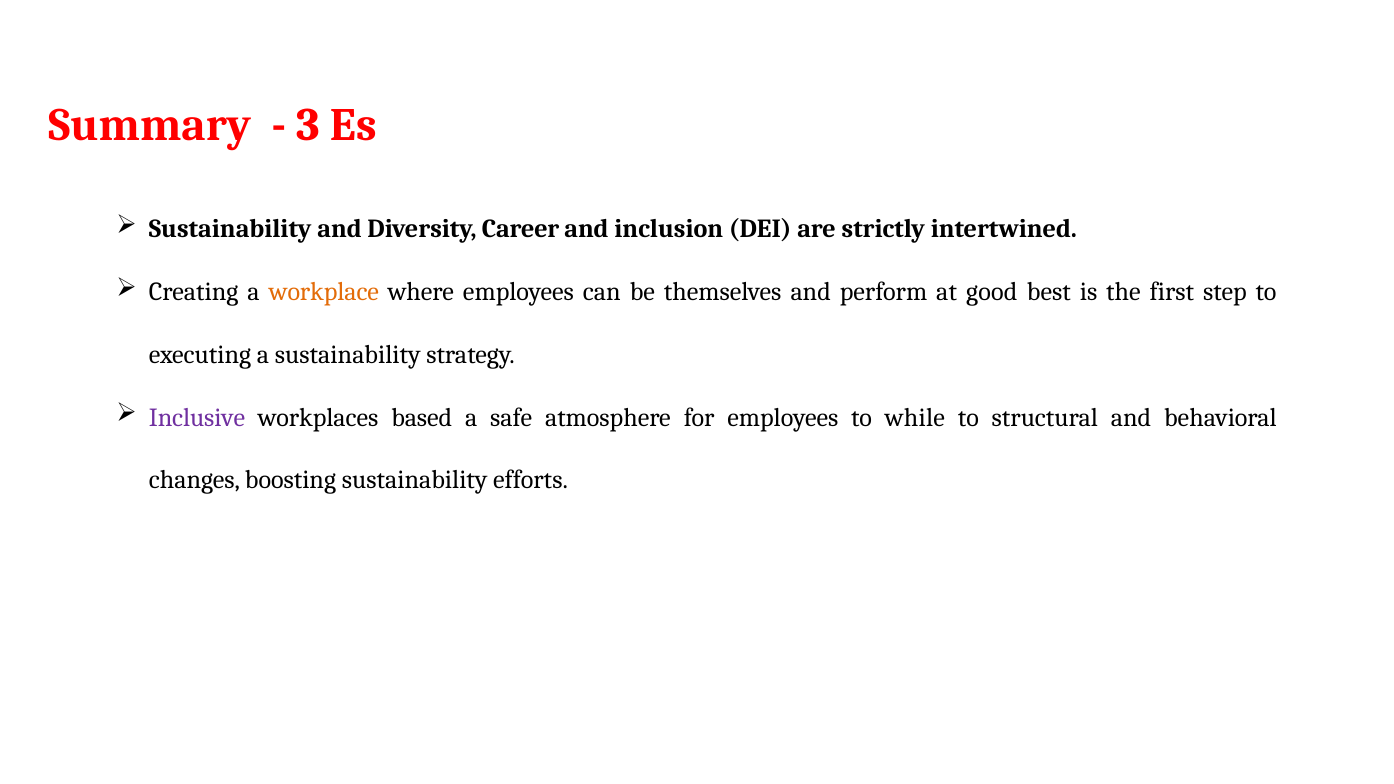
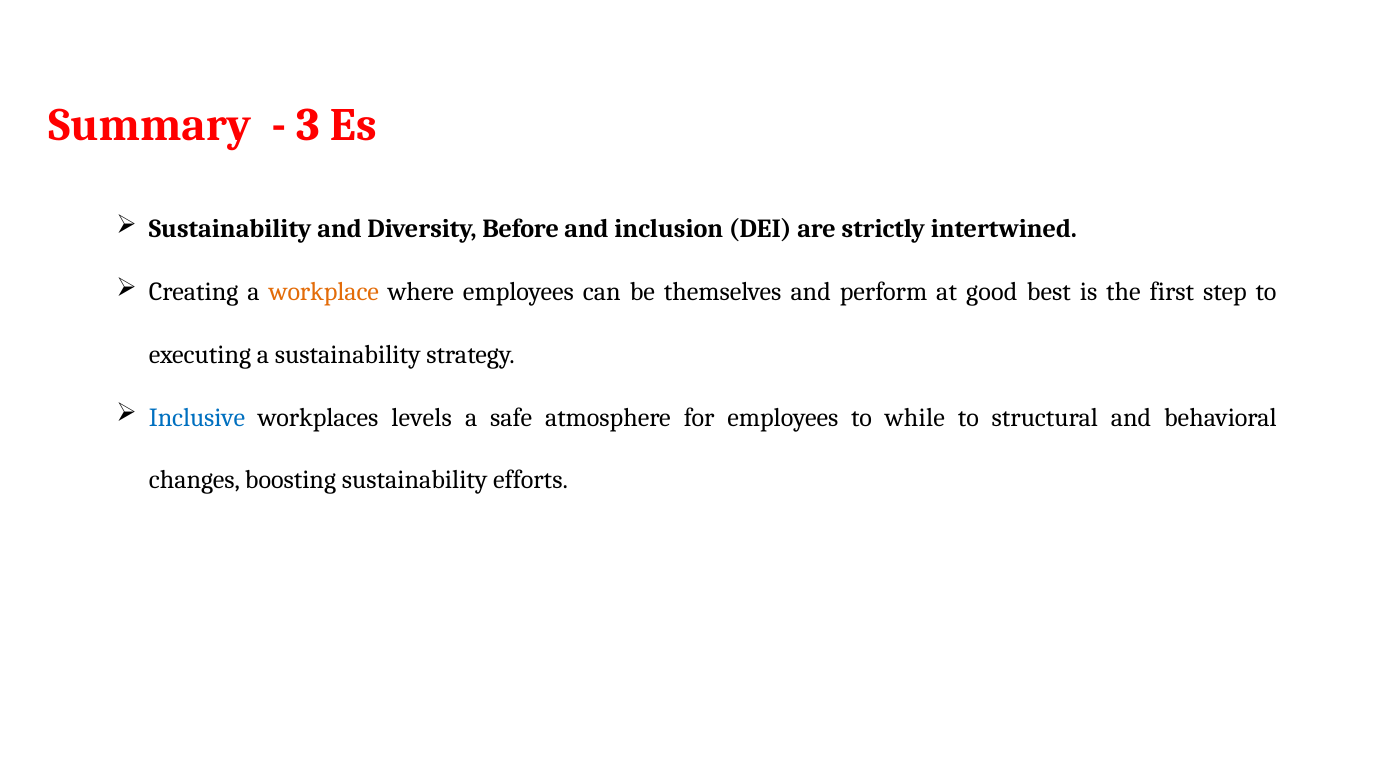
Career: Career -> Before
Inclusive colour: purple -> blue
based: based -> levels
